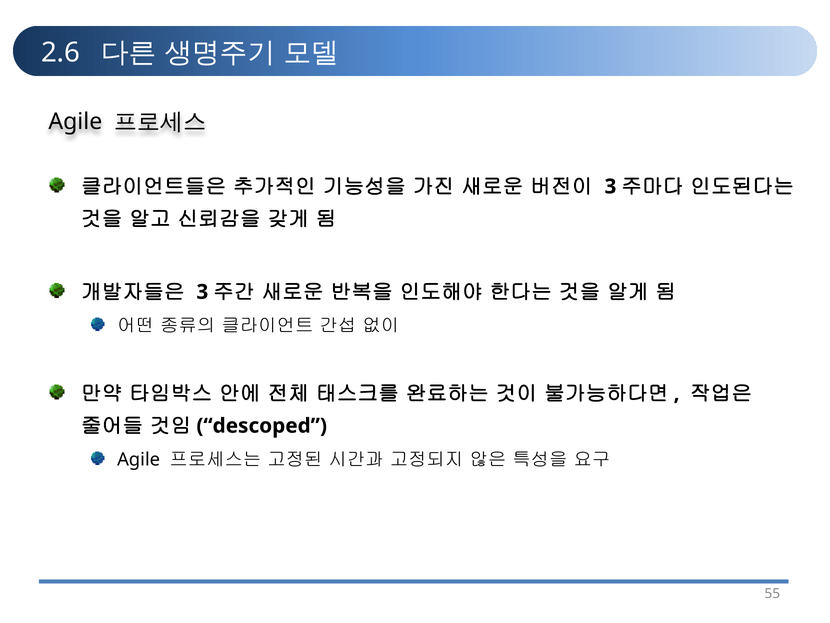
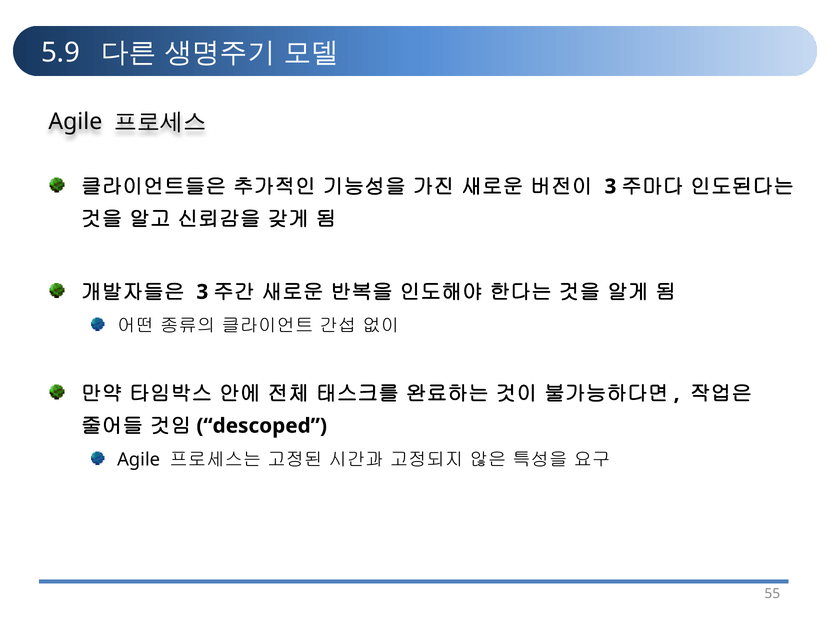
2.6: 2.6 -> 5.9
